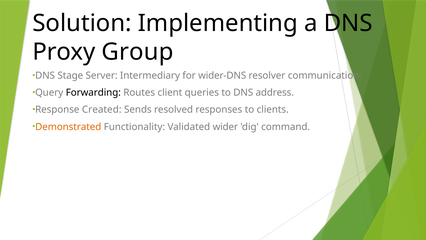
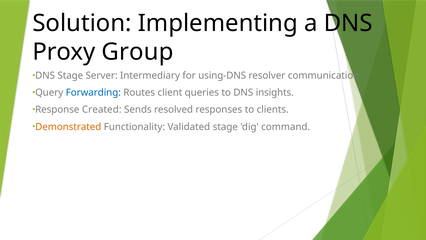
wider-DNS: wider-DNS -> using-DNS
Forwarding colour: black -> blue
address: address -> insights
Validated wider: wider -> stage
